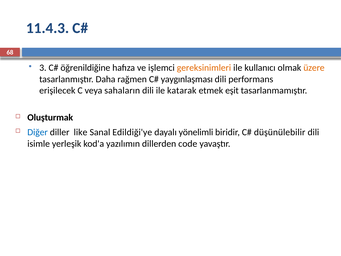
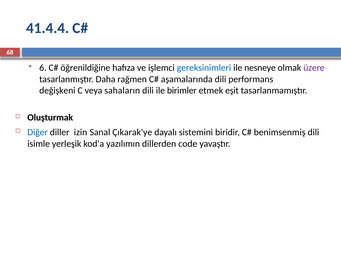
11.4.3: 11.4.3 -> 41.4.4
3: 3 -> 6
gereksinimleri colour: orange -> blue
kullanıcı: kullanıcı -> nesneye
üzere colour: orange -> purple
yaygınlaşması: yaygınlaşması -> aşamalarında
erişilecek: erişilecek -> değişkeni
katarak: katarak -> birimler
like: like -> izin
Edildiği'ye: Edildiği'ye -> Çıkarak'ye
yönelimli: yönelimli -> sistemini
düşünülebilir: düşünülebilir -> benimsenmiş
